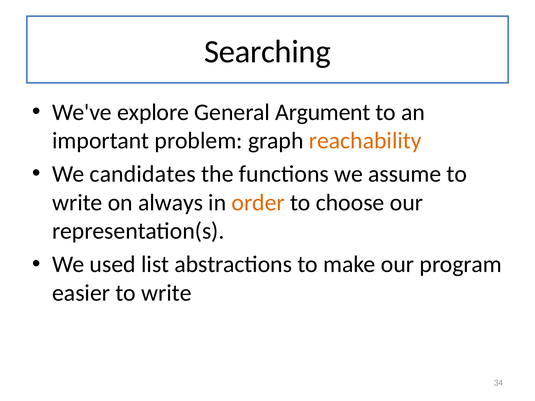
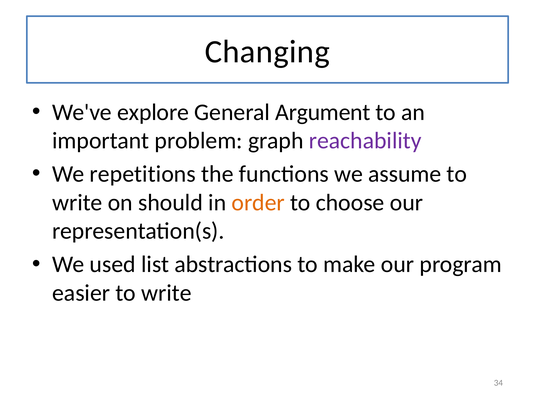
Searching: Searching -> Changing
reachability colour: orange -> purple
candidates: candidates -> repetitions
always: always -> should
